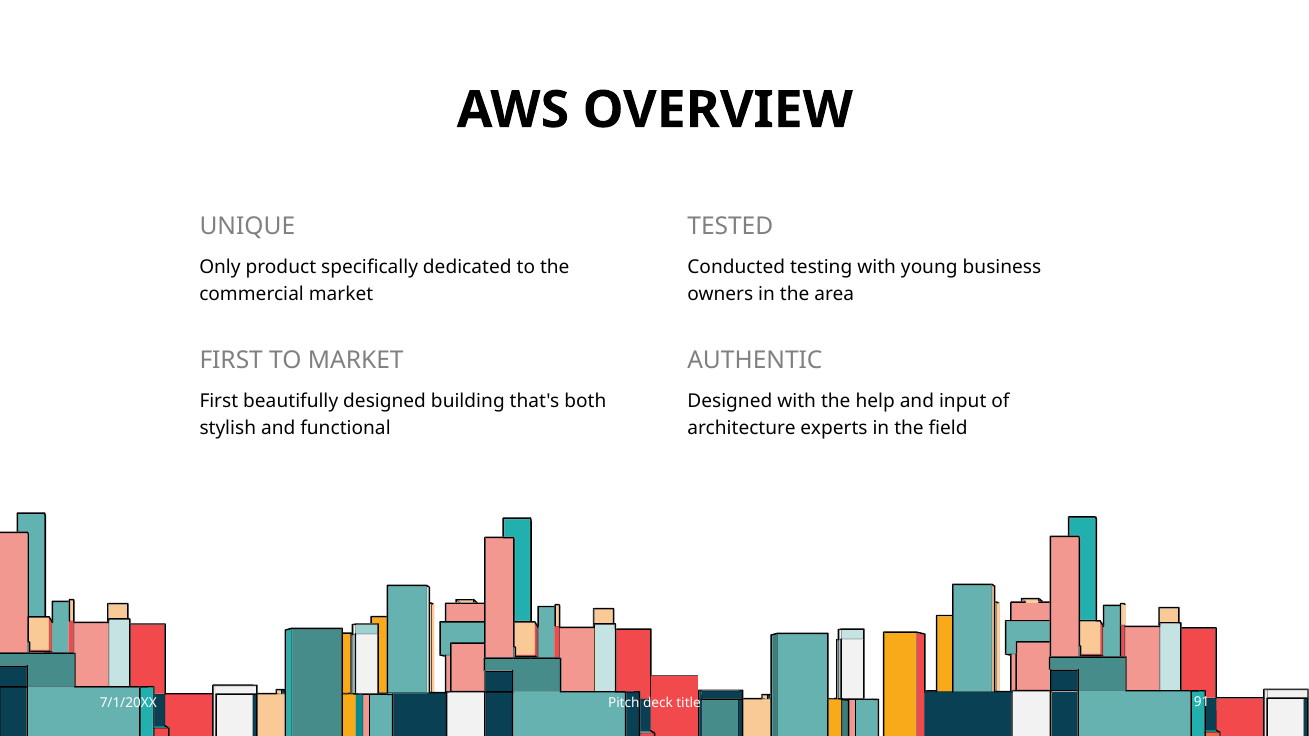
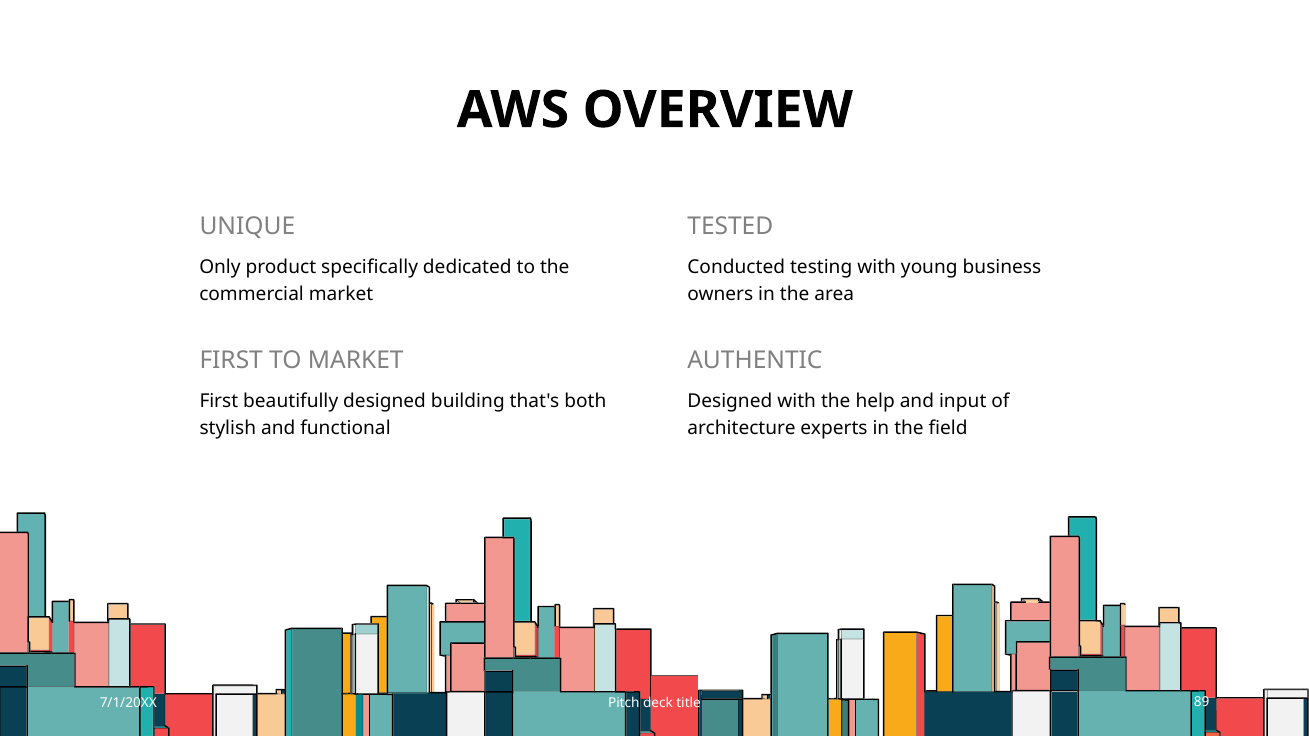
91: 91 -> 89
